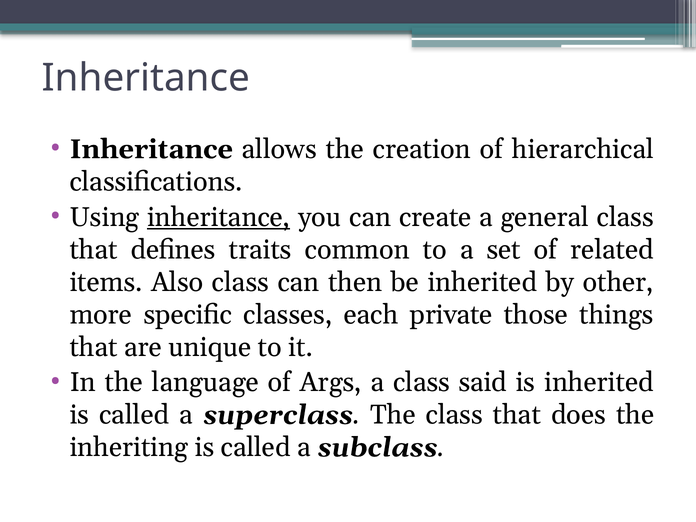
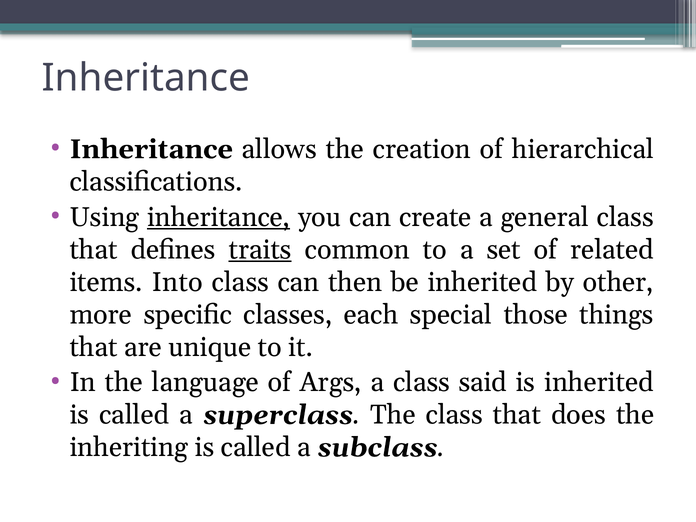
traits underline: none -> present
Also: Also -> Into
private: private -> special
